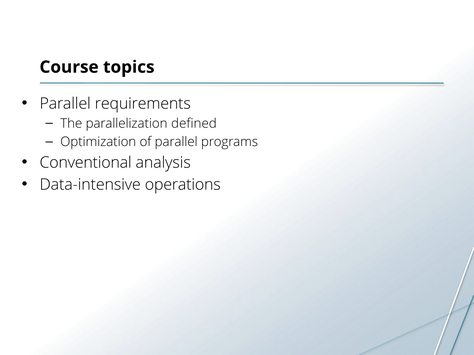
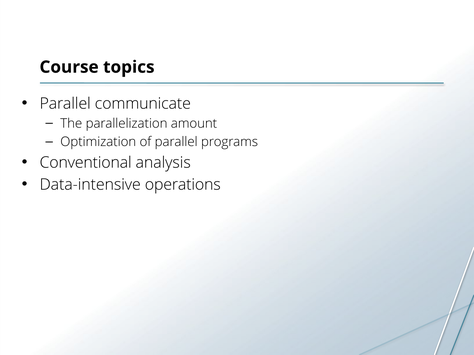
requirements: requirements -> communicate
defined: defined -> amount
